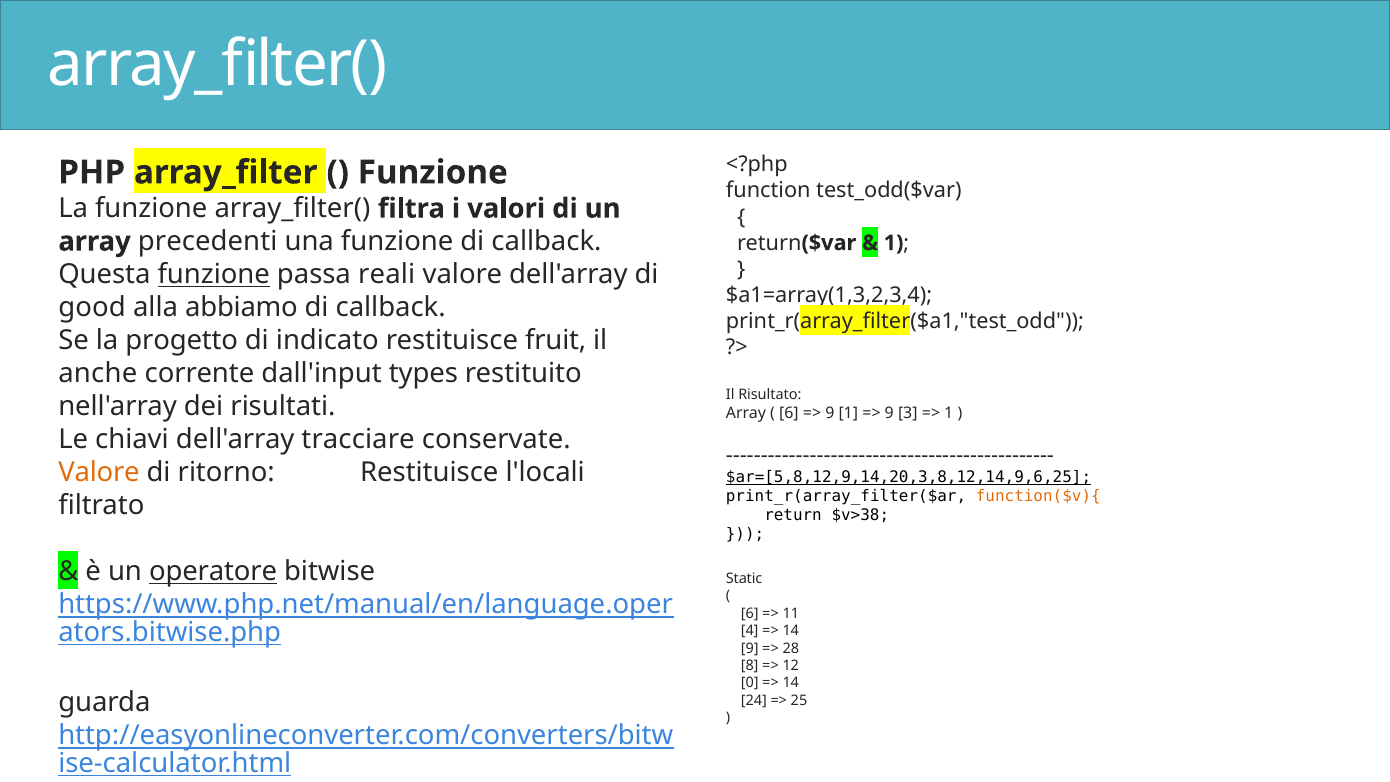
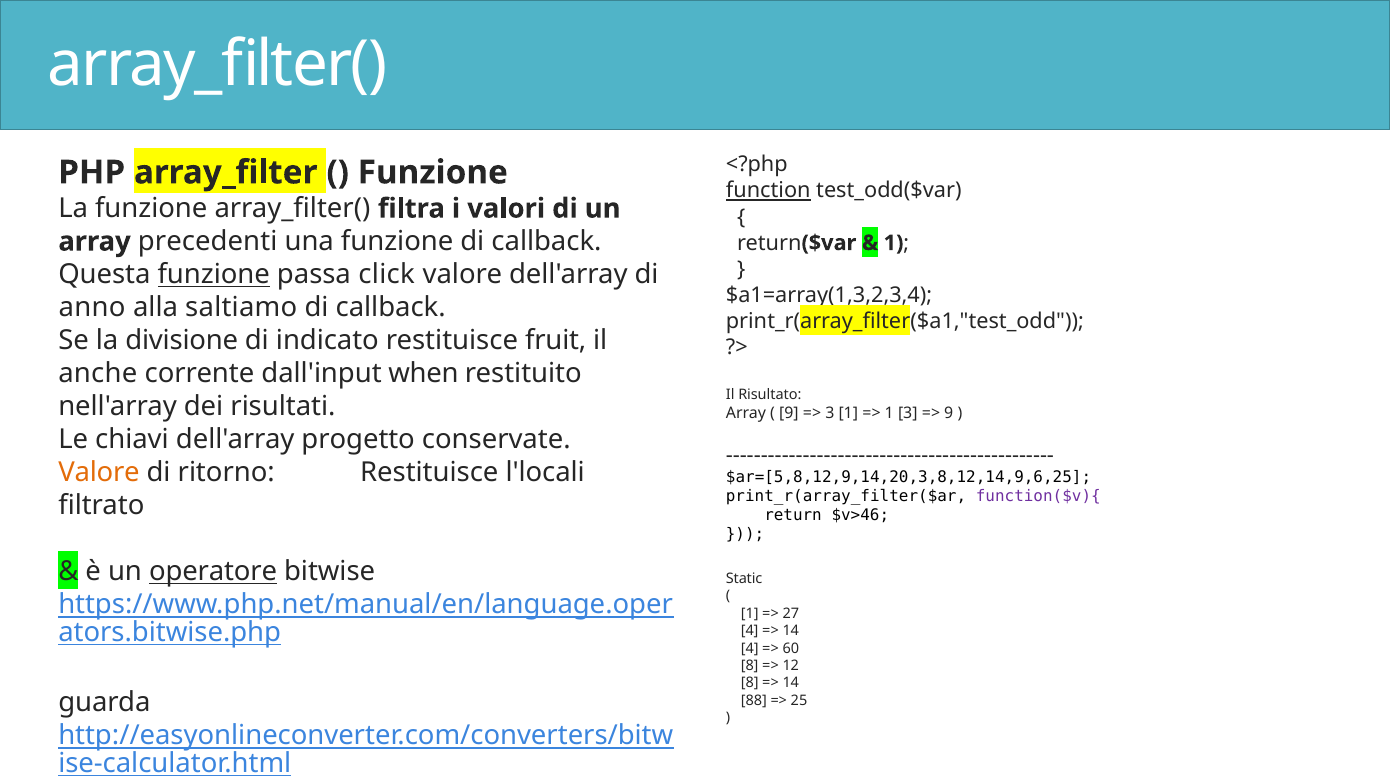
function underline: none -> present
reali: reali -> click
good: good -> anno
abbiamo: abbiamo -> saltiamo
progetto: progetto -> divisione
types: types -> when
6 at (789, 413): 6 -> 9
9 at (830, 413): 9 -> 3
9 at (889, 413): 9 -> 1
1 at (949, 413): 1 -> 9
tracciare: tracciare -> progetto
$ar=[5,8,12,9,14,20,3,8,12,14,9,6,25 underline: present -> none
function($v){ colour: orange -> purple
$v>38: $v>38 -> $v>46
6 at (750, 613): 6 -> 1
11: 11 -> 27
9 at (750, 648): 9 -> 4
28: 28 -> 60
0 at (750, 683): 0 -> 8
24: 24 -> 88
